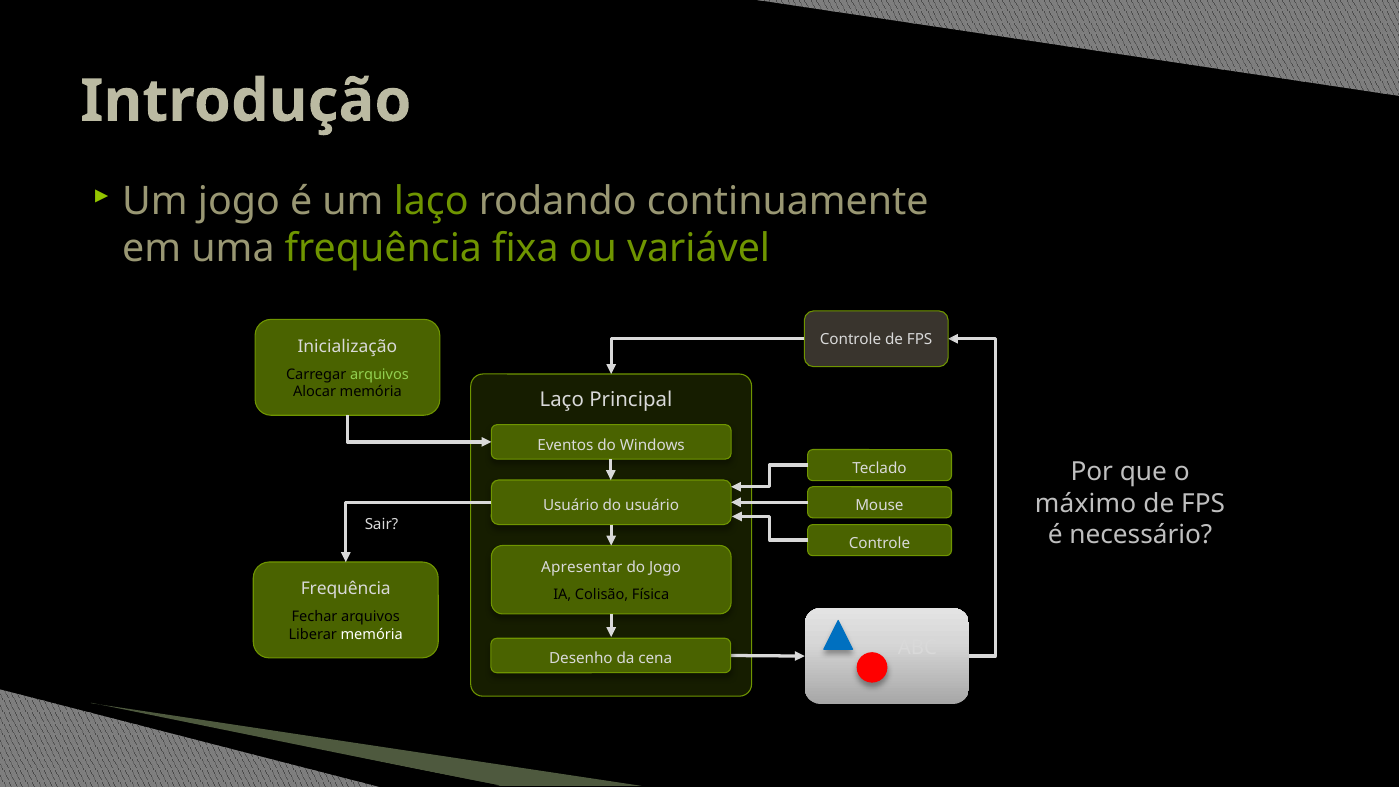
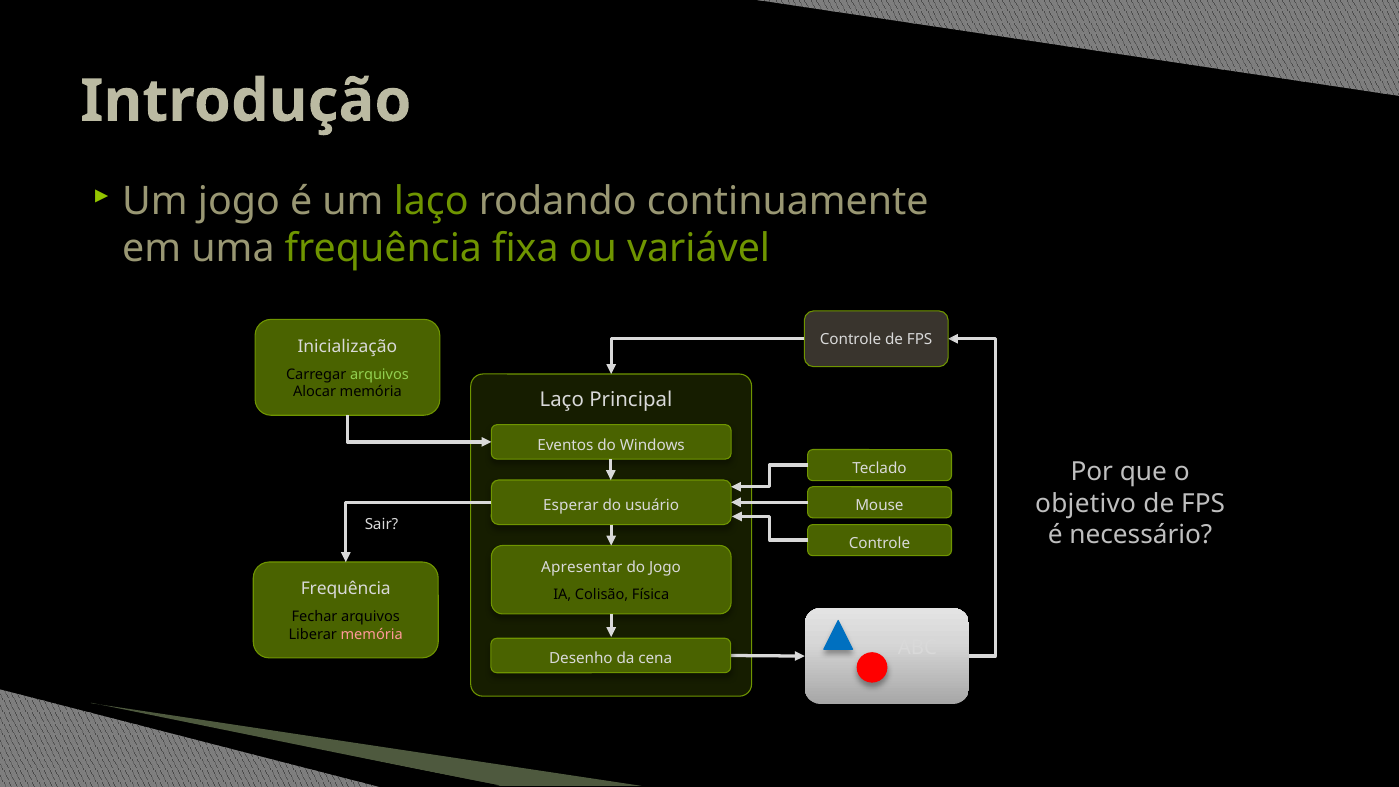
máximo: máximo -> objetivo
Usuário at (571, 505): Usuário -> Esperar
memória at (372, 634) colour: white -> pink
